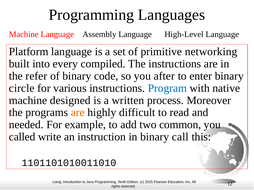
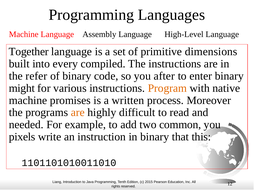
Platform: Platform -> Together
networking: networking -> dimensions
circle: circle -> might
Program colour: blue -> orange
designed: designed -> promises
called: called -> pixels
call: call -> that
